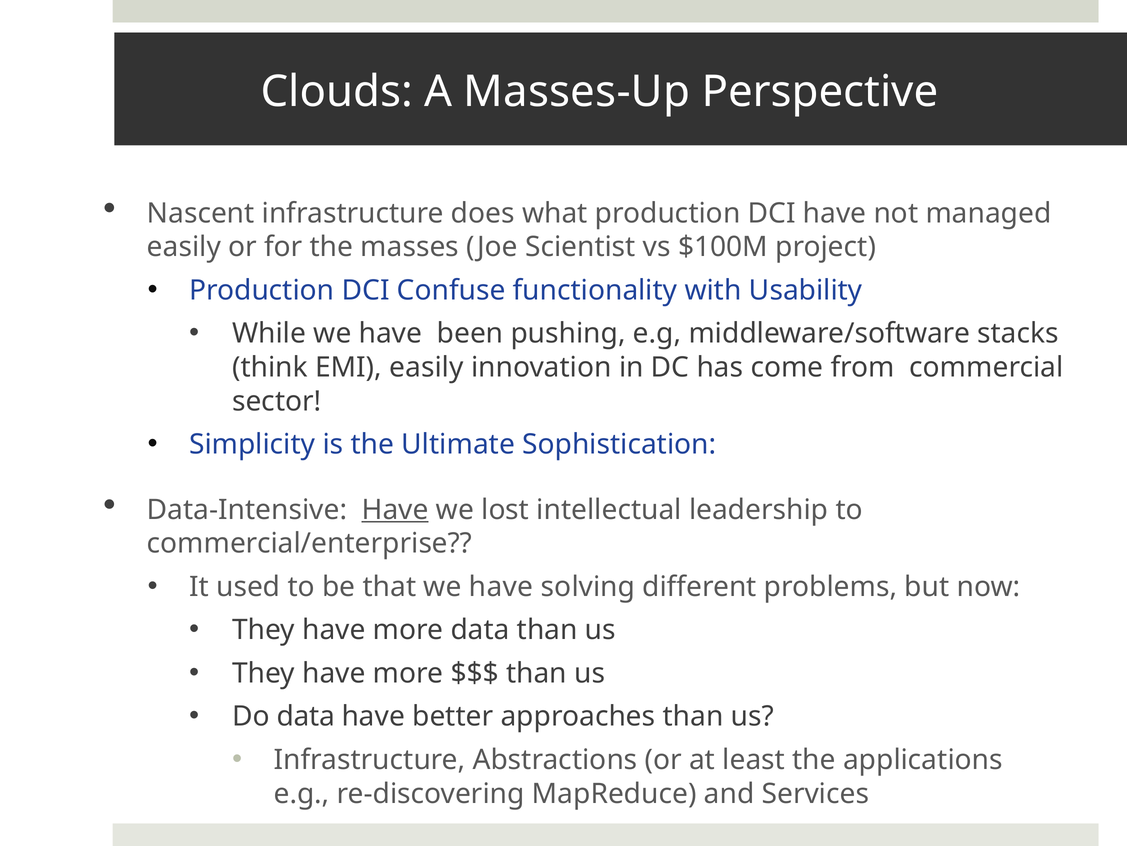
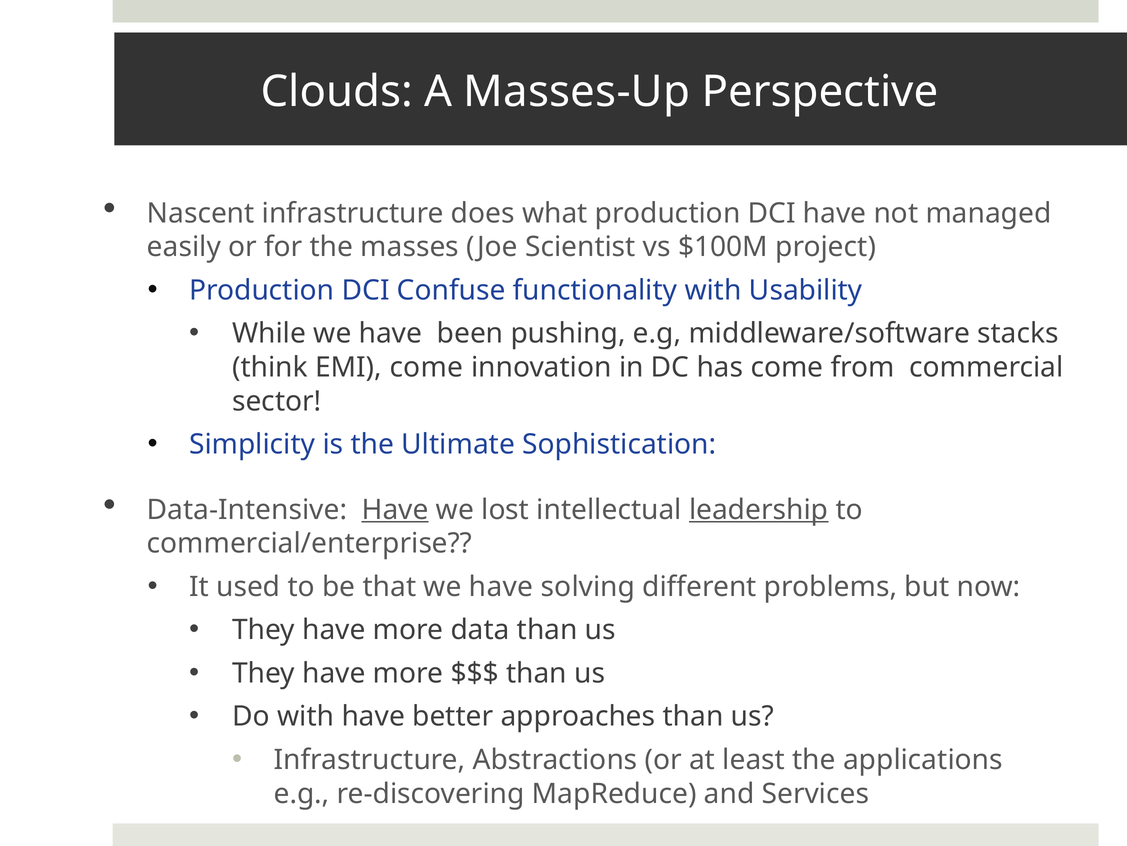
EMI easily: easily -> come
leadership underline: none -> present
Do data: data -> with
